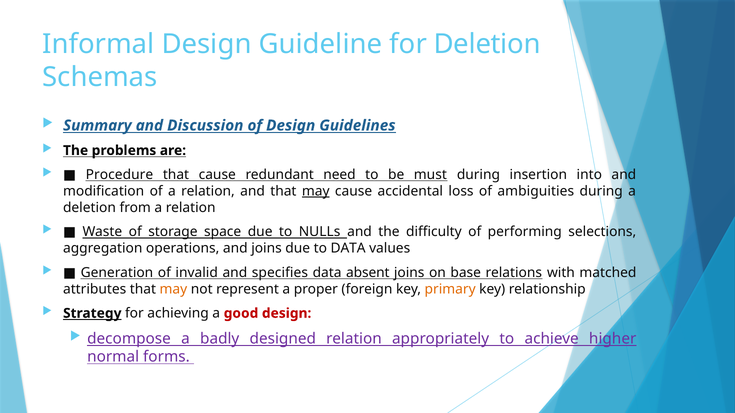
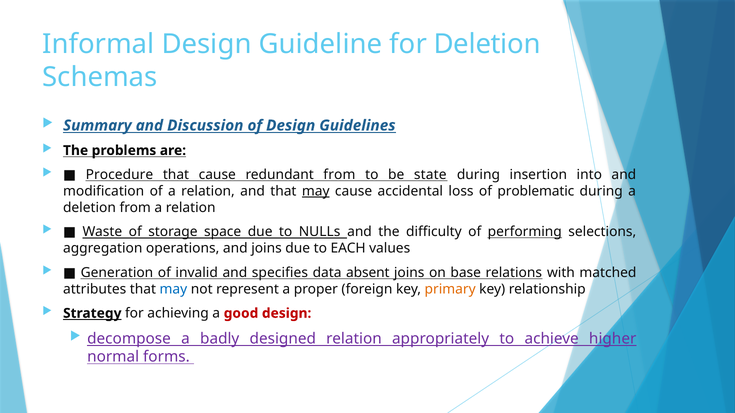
redundant need: need -> from
must: must -> state
ambiguities: ambiguities -> problematic
performing underline: none -> present
to DATA: DATA -> EACH
may at (173, 289) colour: orange -> blue
